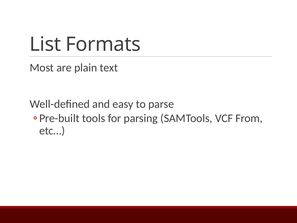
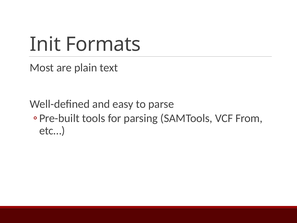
List: List -> Init
